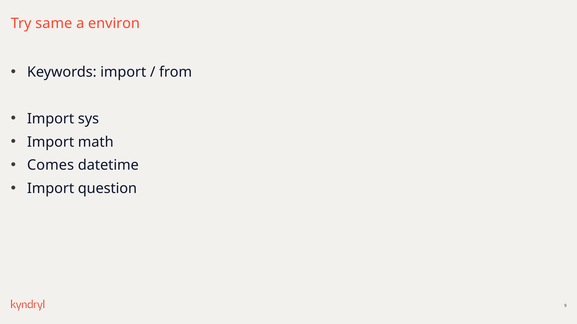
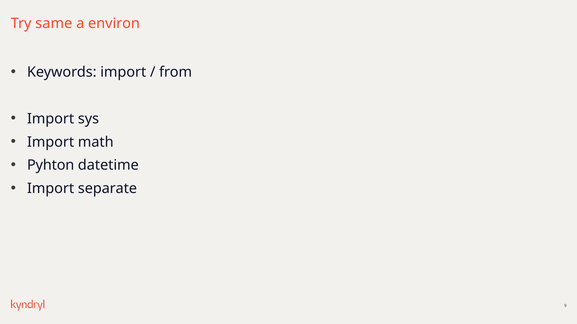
Comes: Comes -> Pyhton
question: question -> separate
